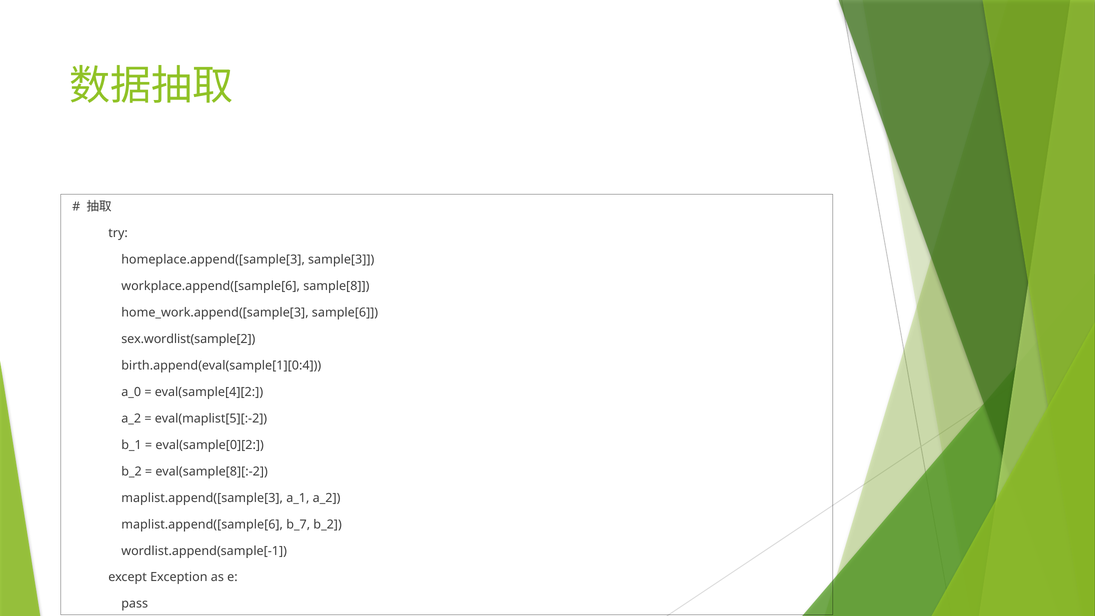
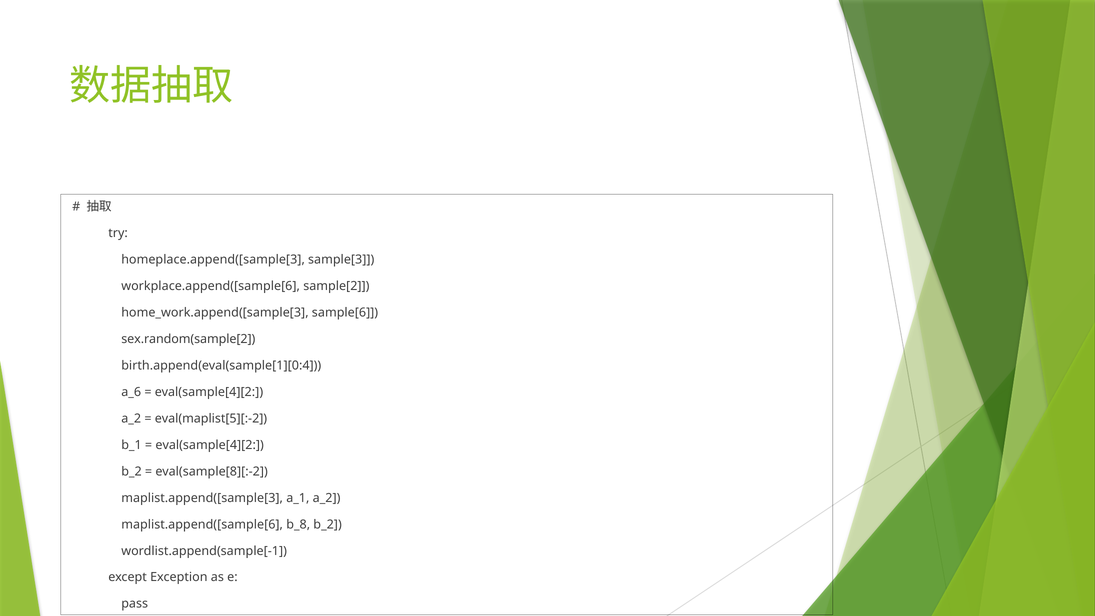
sample[8: sample[8 -> sample[2
sex.wordlist(sample[2: sex.wordlist(sample[2 -> sex.random(sample[2
a_0: a_0 -> a_6
eval(sample[0][2 at (210, 445): eval(sample[0][2 -> eval(sample[4][2
b_7: b_7 -> b_8
